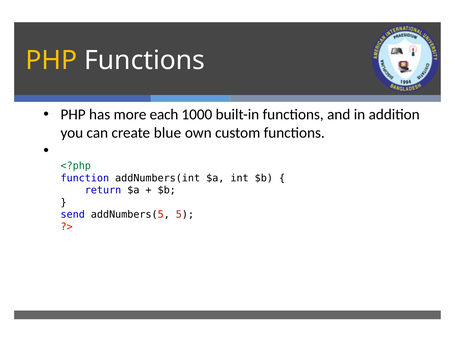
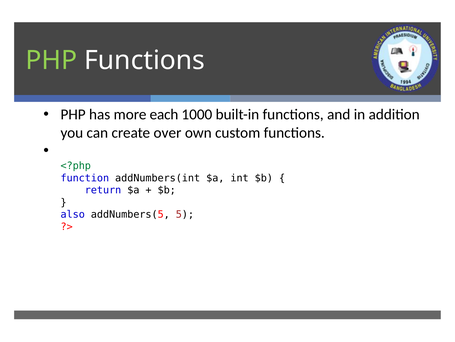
PHP at (51, 60) colour: yellow -> light green
blue: blue -> over
send: send -> also
